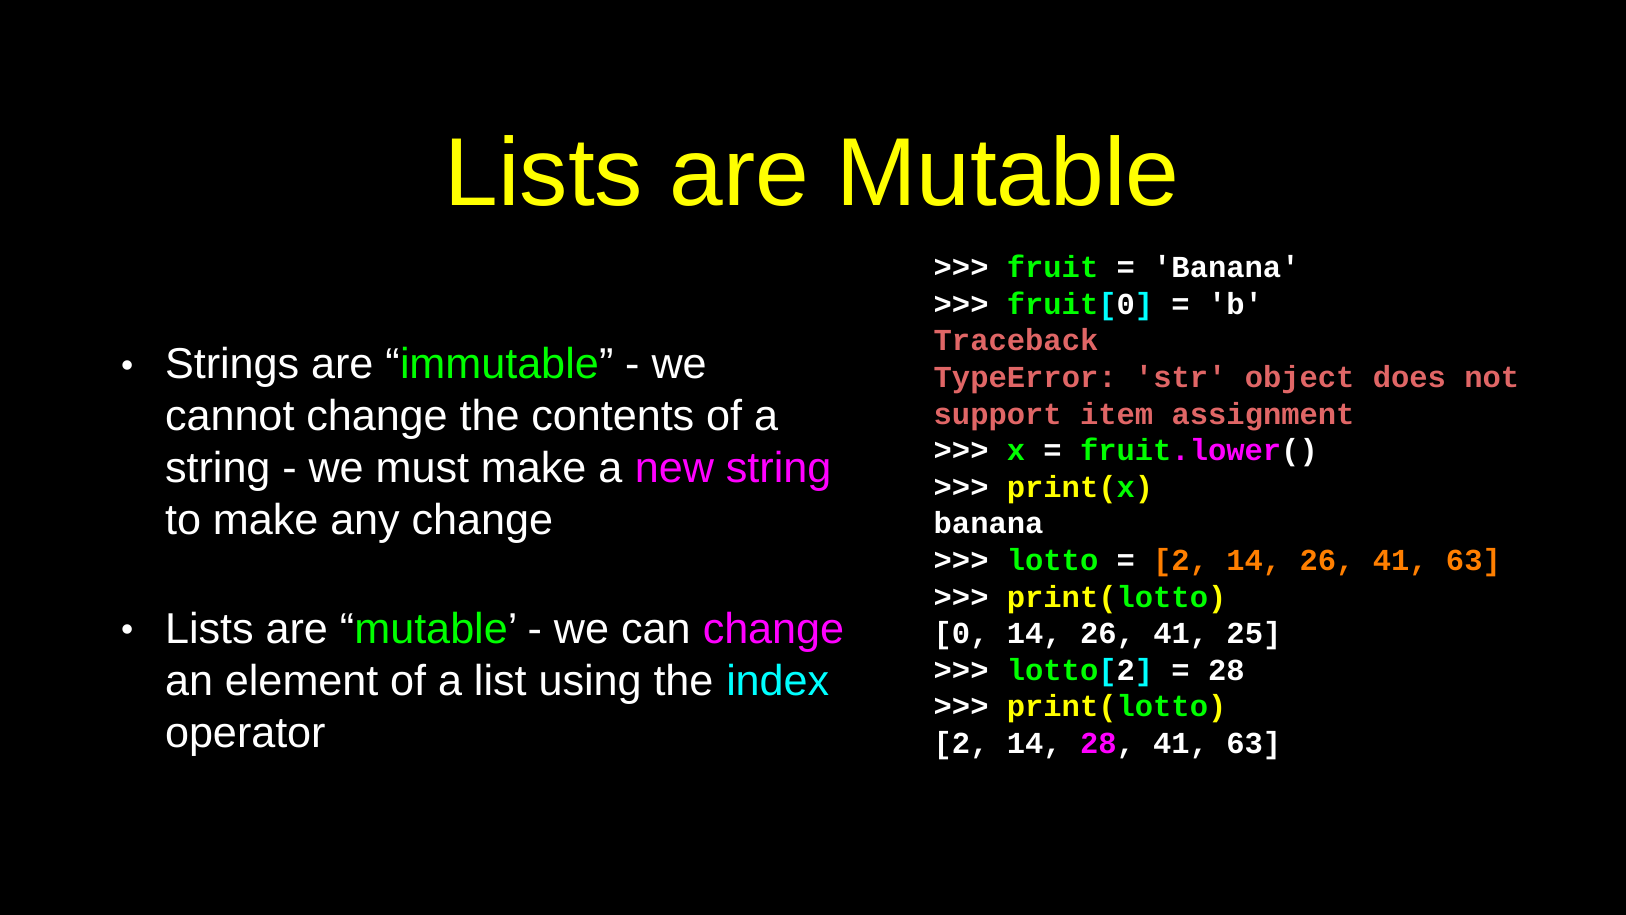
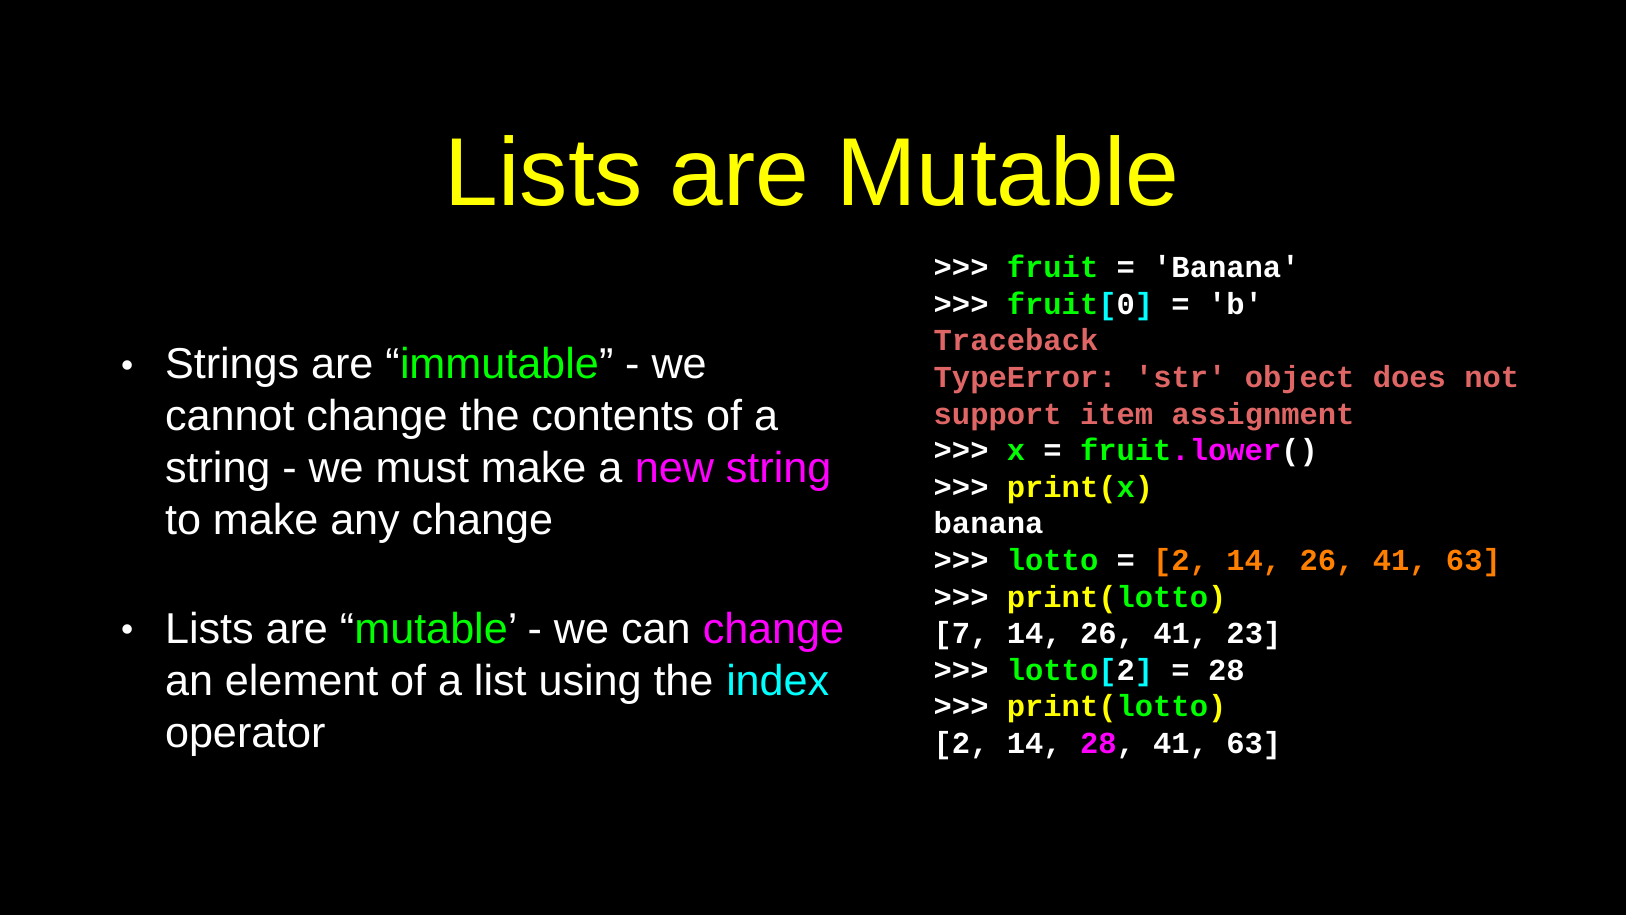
0: 0 -> 7
25: 25 -> 23
